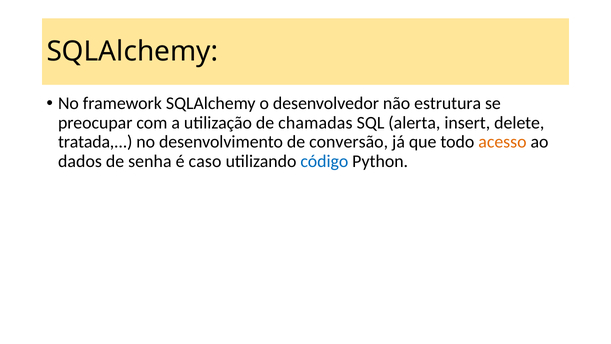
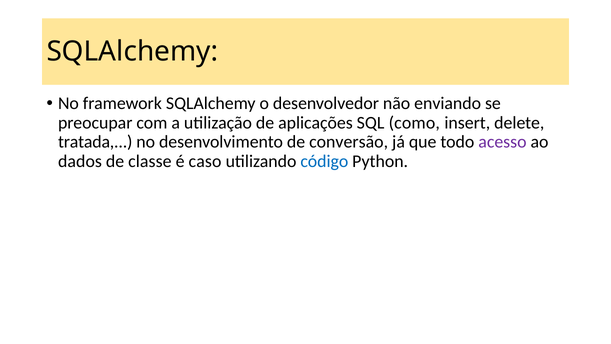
estrutura: estrutura -> enviando
chamadas: chamadas -> aplicações
alerta: alerta -> como
acesso colour: orange -> purple
senha: senha -> classe
